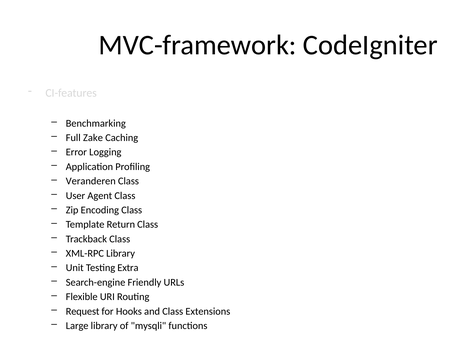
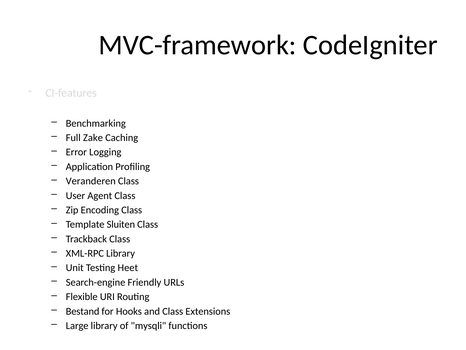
Return: Return -> Sluiten
Extra: Extra -> Heet
Request: Request -> Bestand
